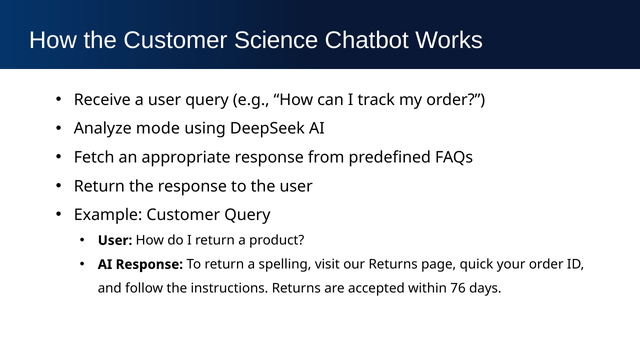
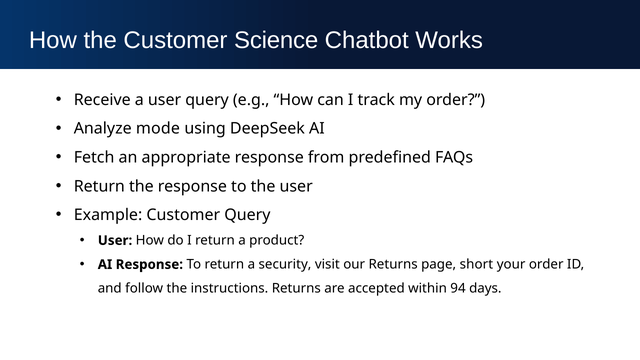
spelling: spelling -> security
quick: quick -> short
76: 76 -> 94
